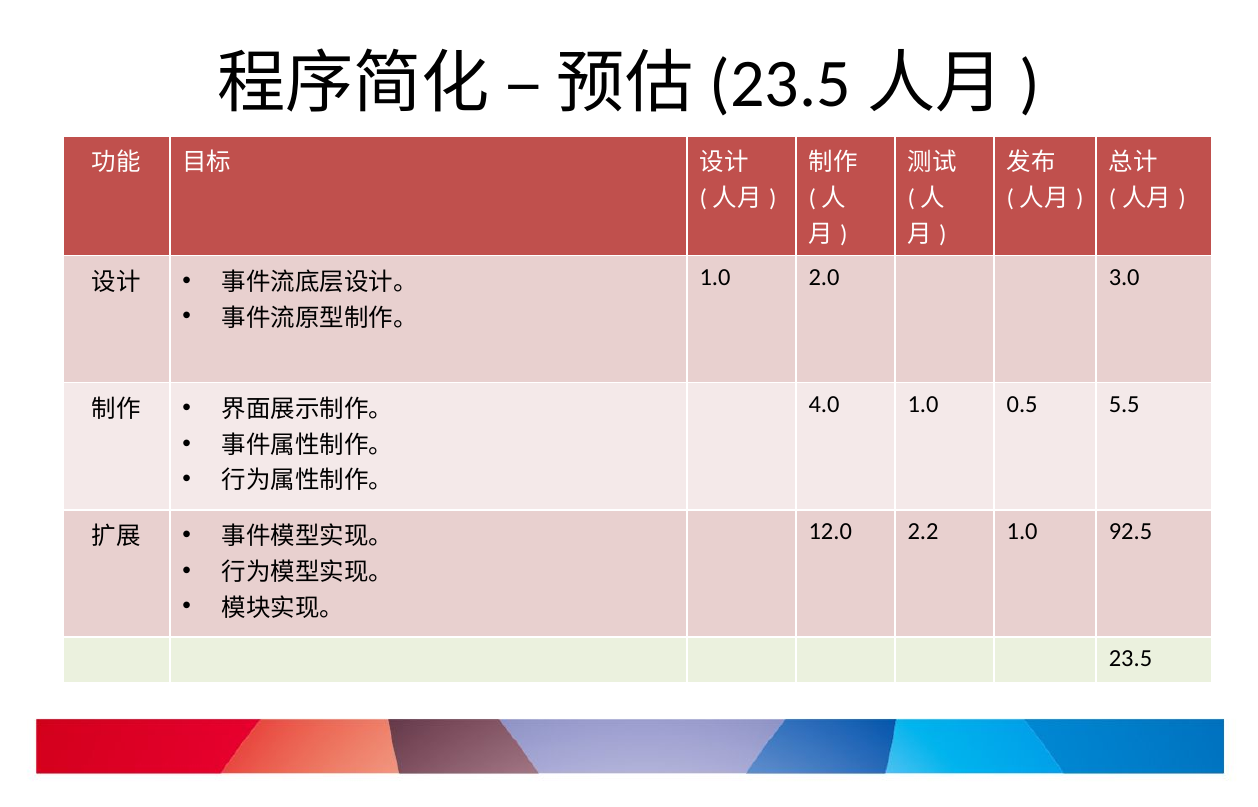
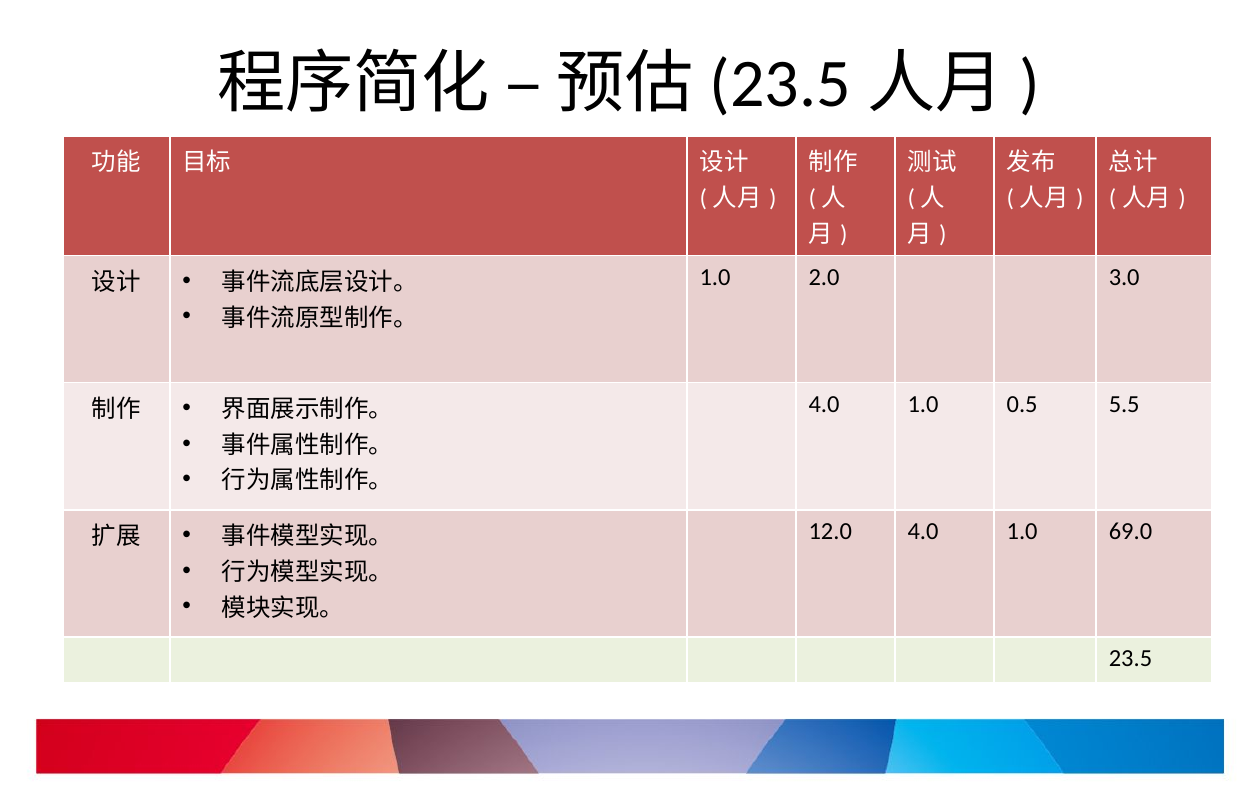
12.0 2.2: 2.2 -> 4.0
92.5: 92.5 -> 69.0
